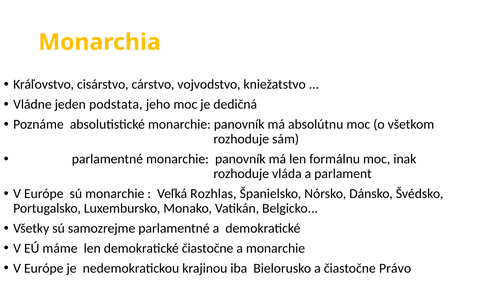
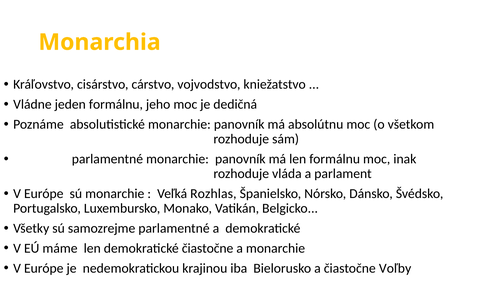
jeden podstata: podstata -> formálnu
Právo: Právo -> Voľby
